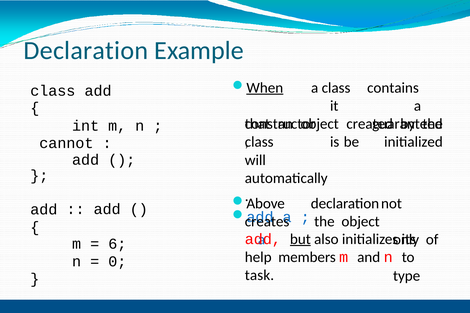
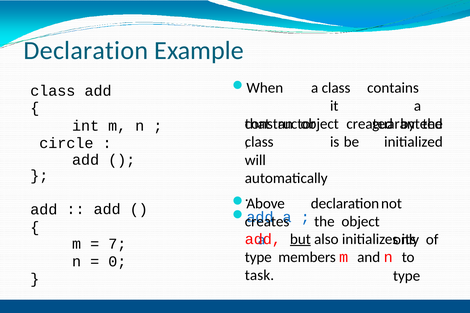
When underline: present -> none
cannot: cannot -> circle
6: 6 -> 7
help at (258, 257): help -> type
